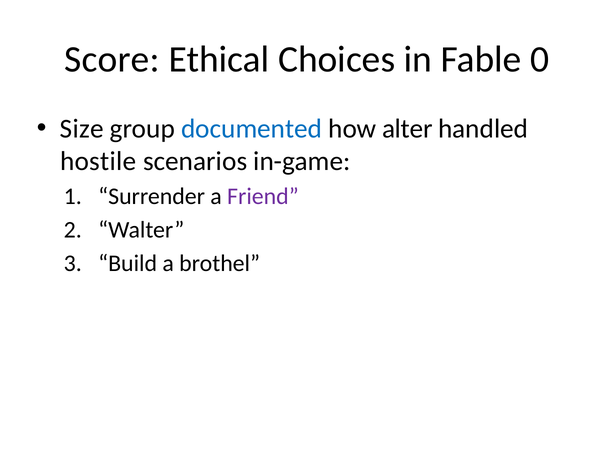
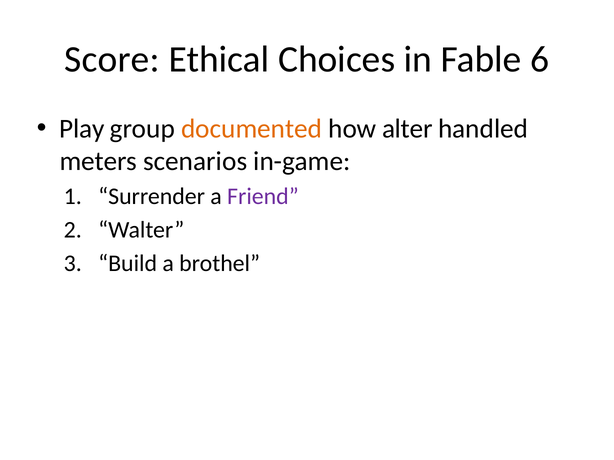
0: 0 -> 6
Size: Size -> Play
documented colour: blue -> orange
hostile: hostile -> meters
